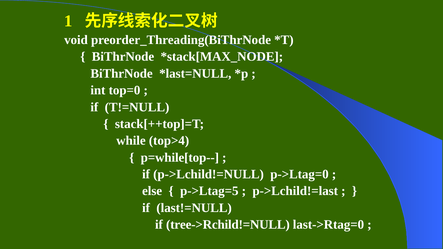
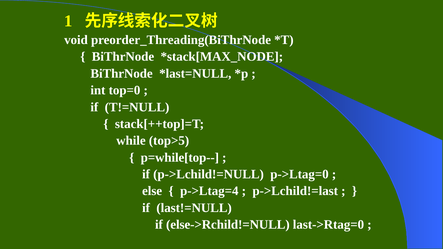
top>4: top>4 -> top>5
p->Ltag=5: p->Ltag=5 -> p->Ltag=4
tree->Rchild!=NULL: tree->Rchild!=NULL -> else->Rchild!=NULL
